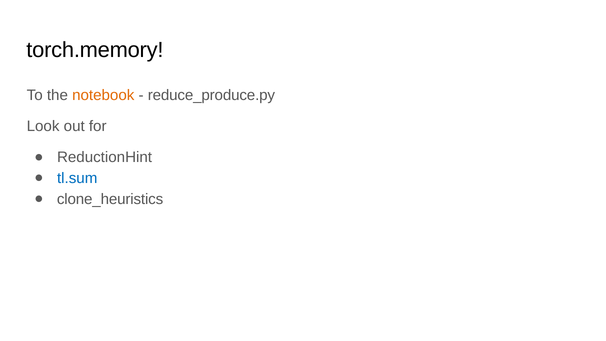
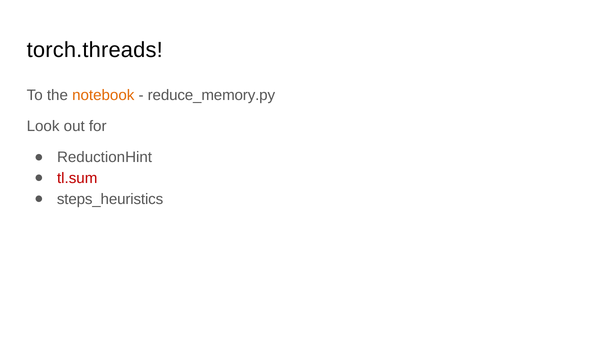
torch.memory: torch.memory -> torch.threads
reduce_produce.py: reduce_produce.py -> reduce_memory.py
tl.sum colour: blue -> red
clone_heuristics: clone_heuristics -> steps_heuristics
